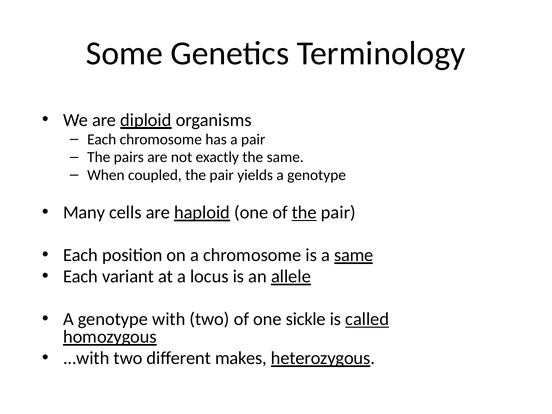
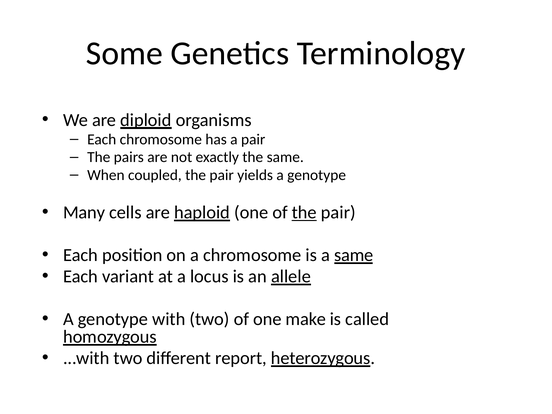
sickle: sickle -> make
called underline: present -> none
makes: makes -> report
